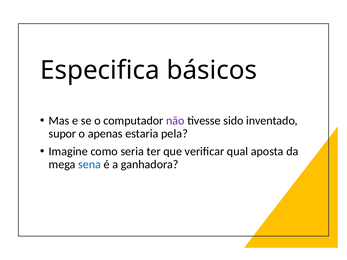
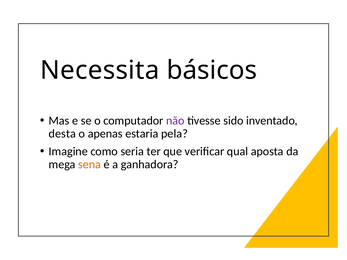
Especifica: Especifica -> Necessita
supor: supor -> desta
sena colour: blue -> orange
